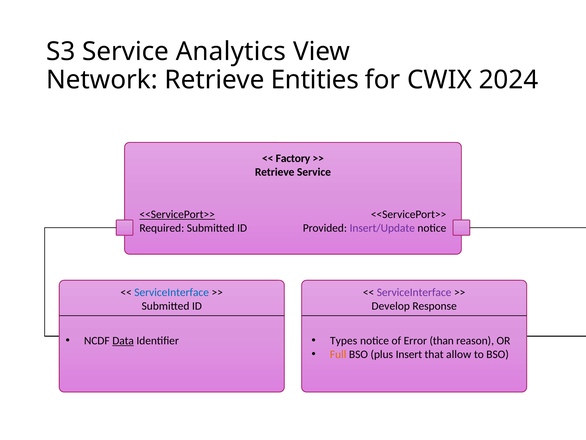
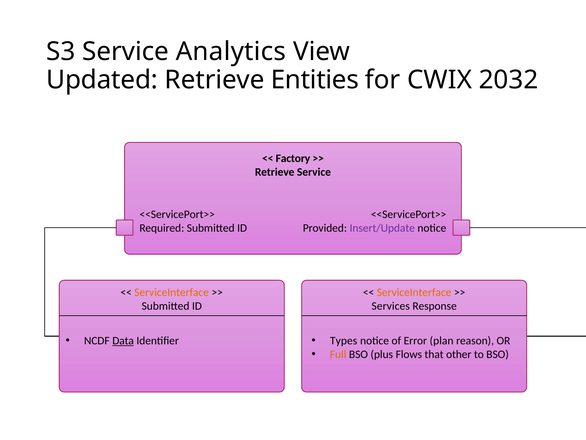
Network: Network -> Updated
2024: 2024 -> 2032
<<ServicePort>> at (177, 214) underline: present -> none
ServiceInterface at (172, 292) colour: blue -> orange
ServiceInterface at (414, 292) colour: purple -> orange
Develop: Develop -> Services
than: than -> plan
Insert: Insert -> Flows
allow: allow -> other
